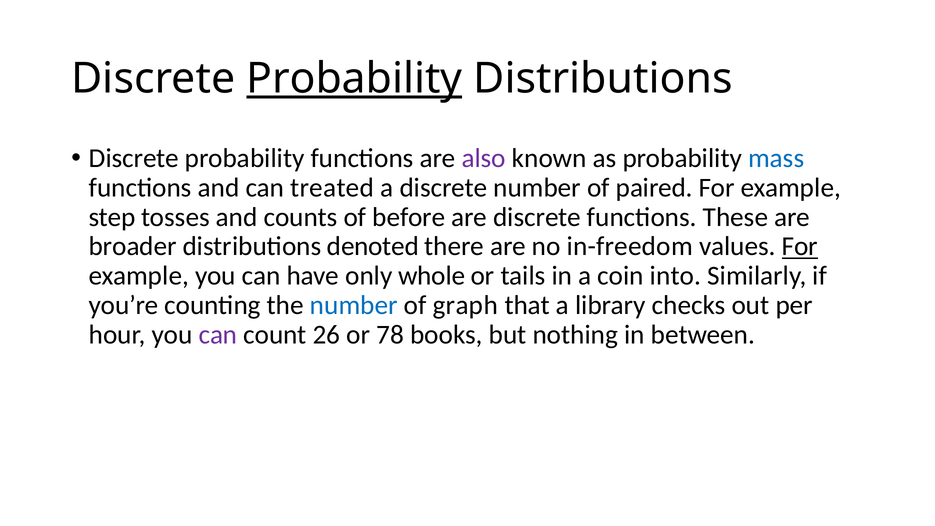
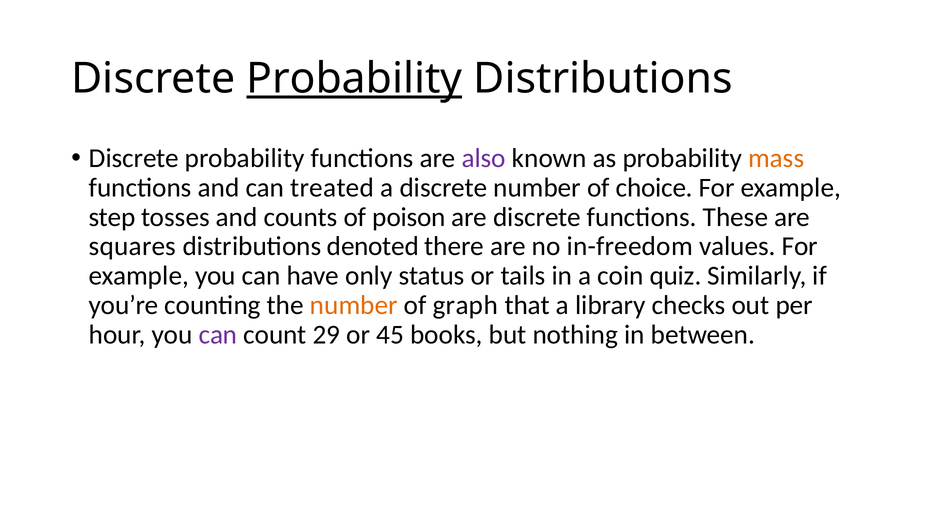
mass colour: blue -> orange
paired: paired -> choice
before: before -> poison
broader: broader -> squares
For at (800, 246) underline: present -> none
whole: whole -> status
into: into -> quiz
number at (354, 305) colour: blue -> orange
26: 26 -> 29
78: 78 -> 45
